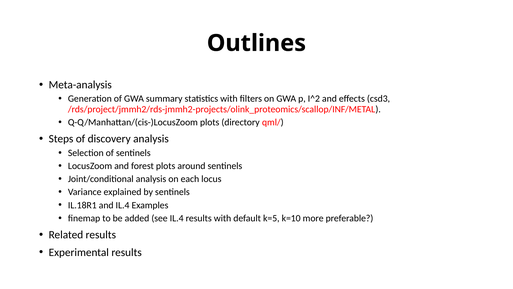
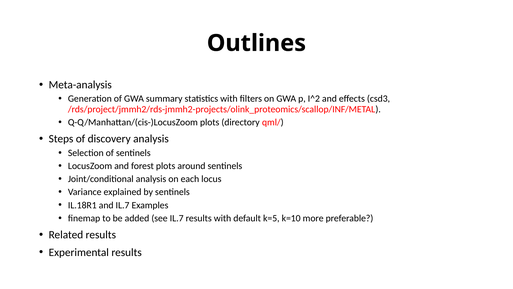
and IL.4: IL.4 -> IL.7
see IL.4: IL.4 -> IL.7
